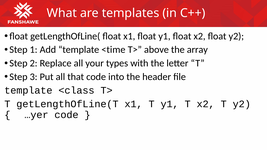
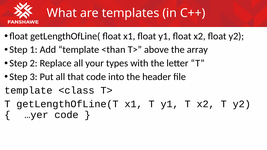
<time: <time -> <than
